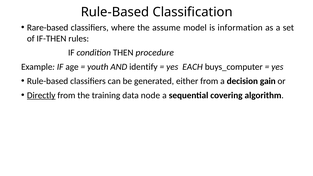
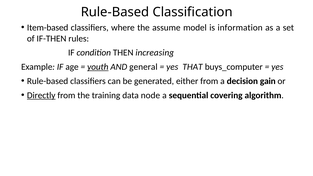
Rare-based: Rare-based -> Item-based
procedure: procedure -> increasing
youth underline: none -> present
identify: identify -> general
EACH: EACH -> THAT
